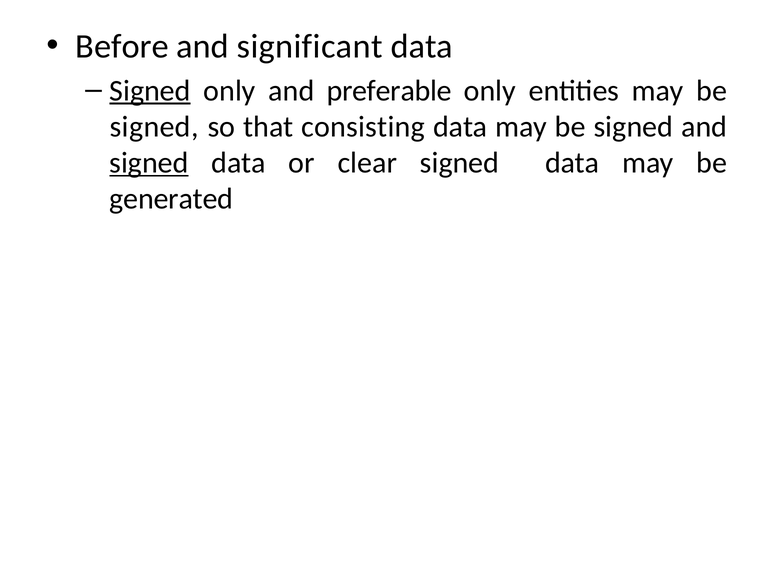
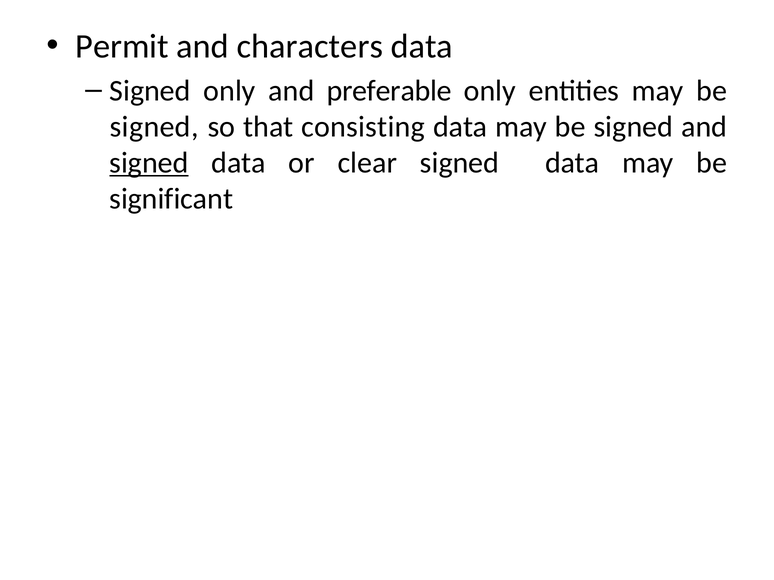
Before: Before -> Permit
significant: significant -> characters
Signed at (150, 91) underline: present -> none
generated: generated -> significant
